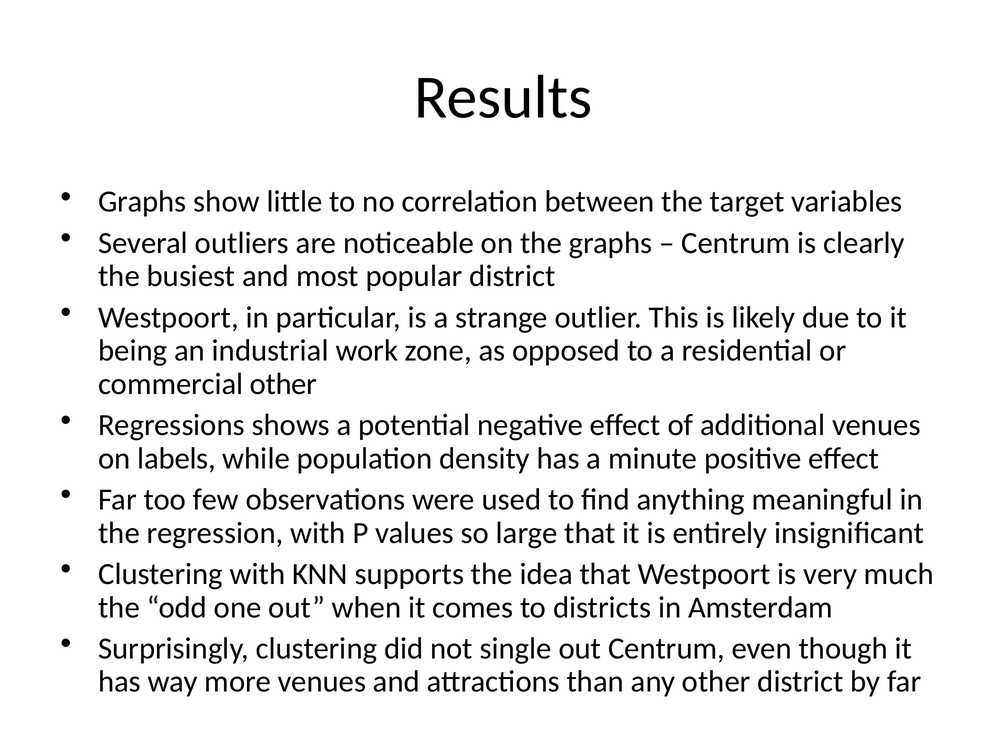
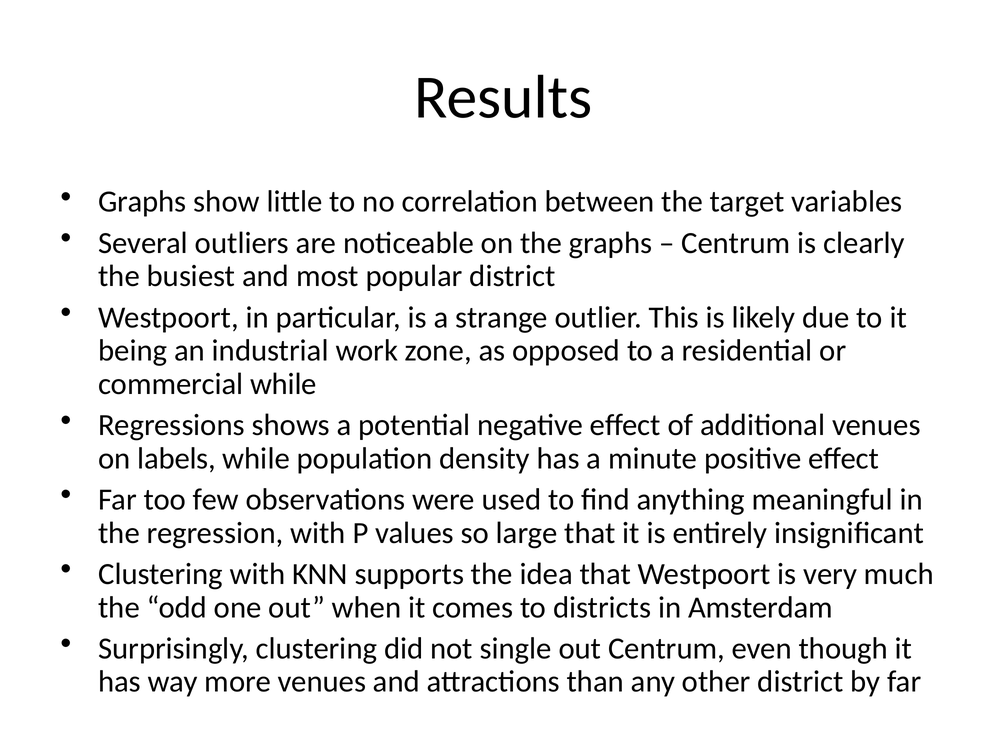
commercial other: other -> while
